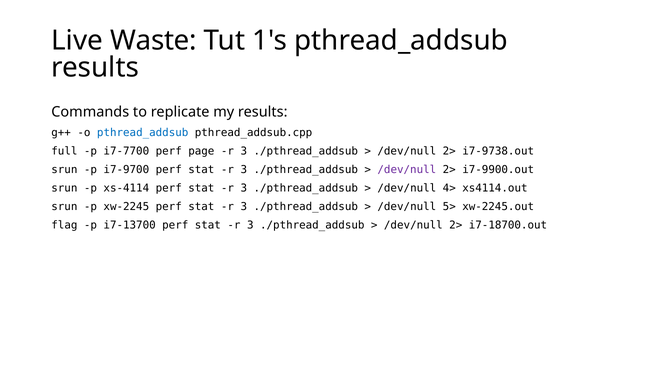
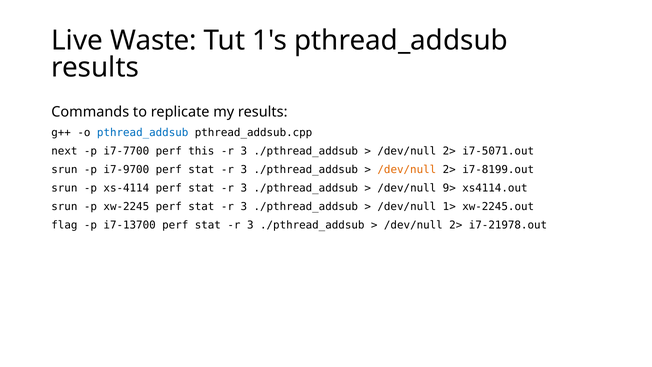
full: full -> next
page: page -> this
i7-9738.out: i7-9738.out -> i7-5071.out
/dev/null at (407, 169) colour: purple -> orange
i7-9900.out: i7-9900.out -> i7-8199.out
4>: 4> -> 9>
5>: 5> -> 1>
i7-18700.out: i7-18700.out -> i7-21978.out
